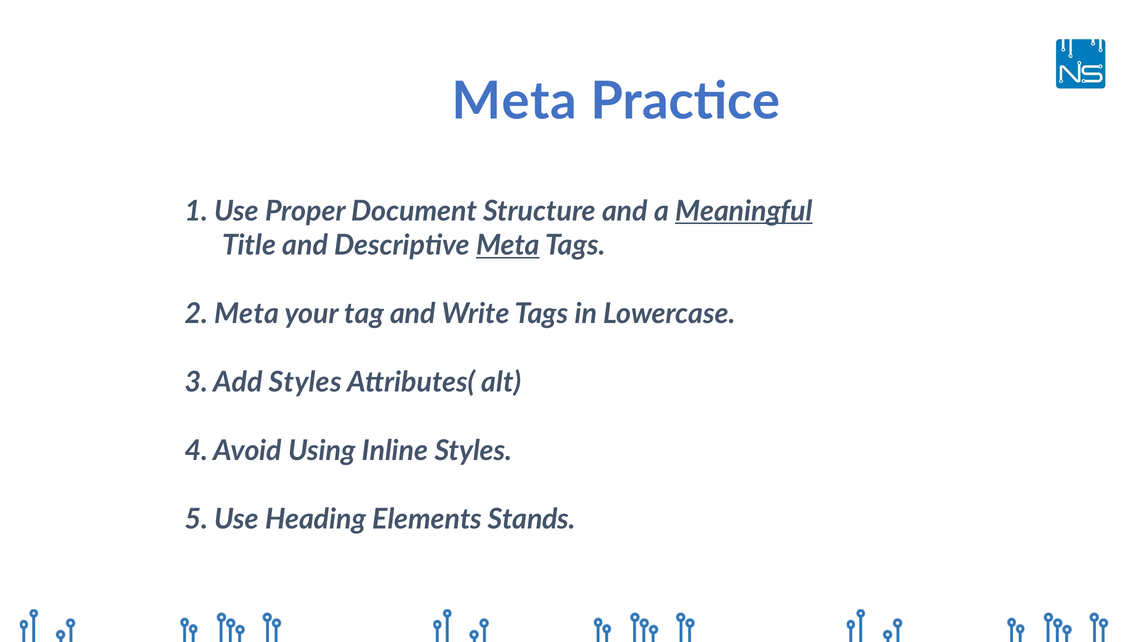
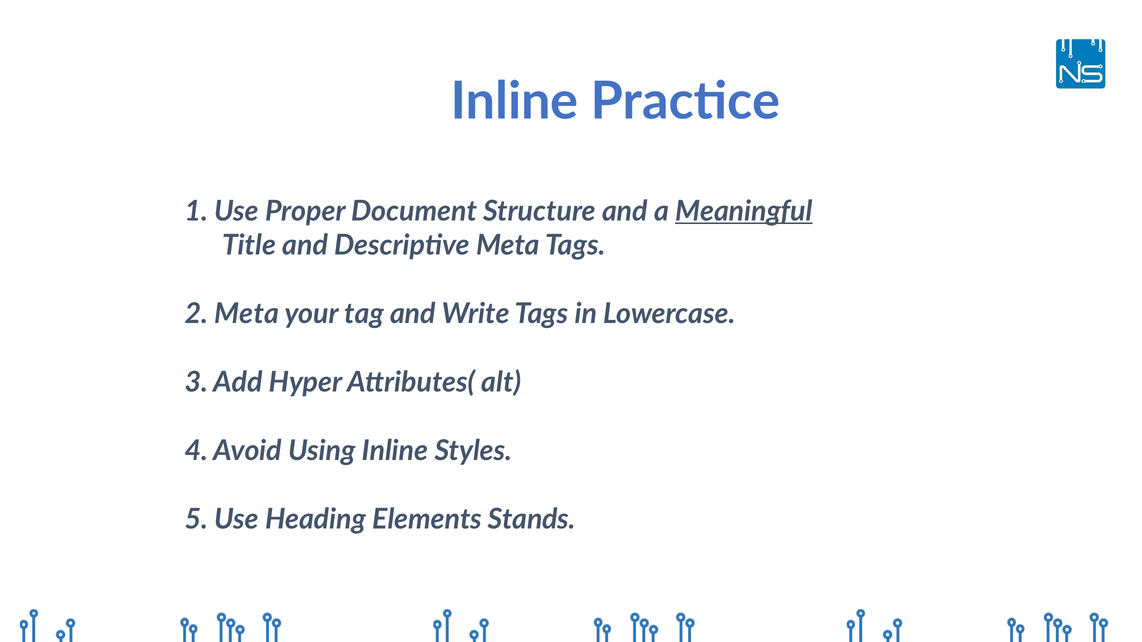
Meta at (514, 102): Meta -> Inline
Meta at (508, 245) underline: present -> none
Add Styles: Styles -> Hyper
